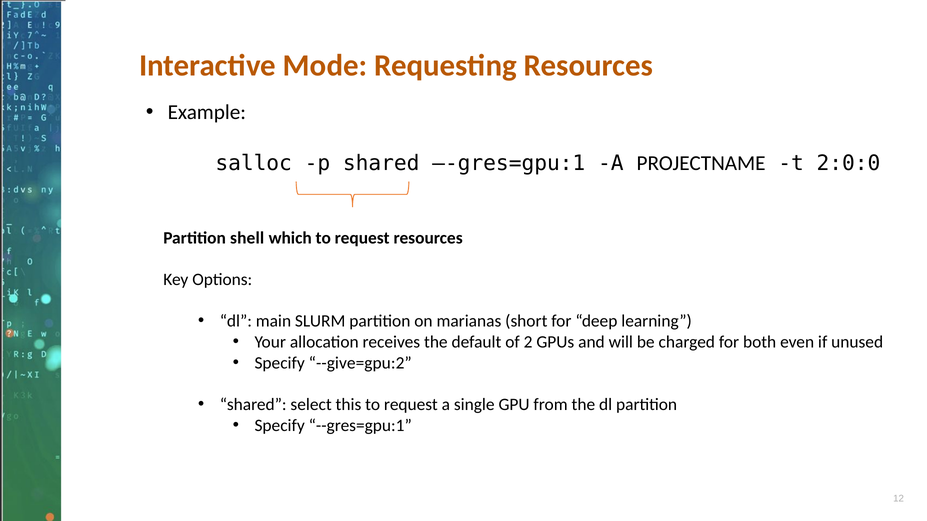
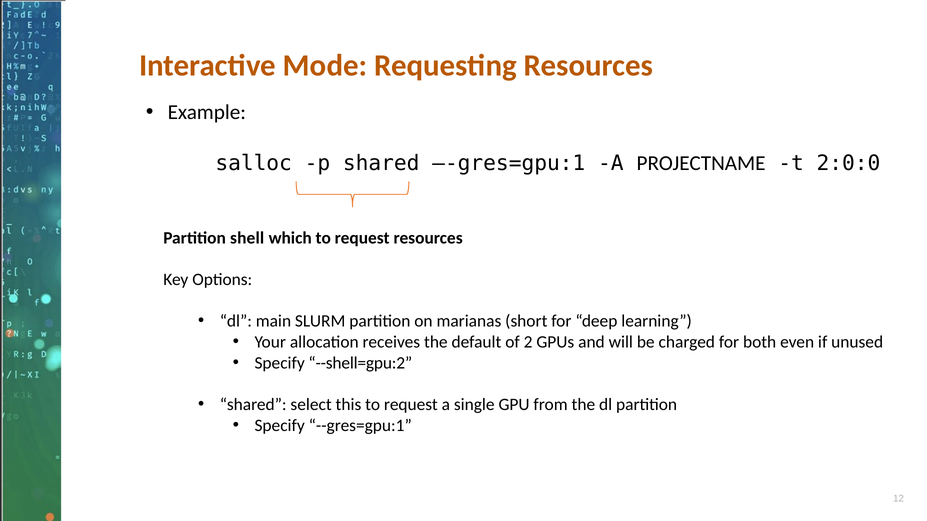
--give=gpu:2: --give=gpu:2 -> --shell=gpu:2
